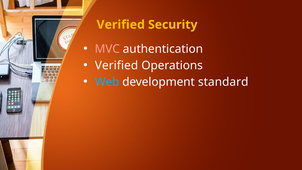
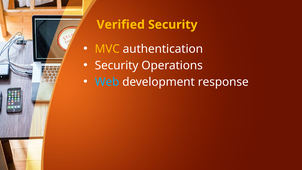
MVC colour: pink -> yellow
Verified at (116, 65): Verified -> Security
standard: standard -> response
